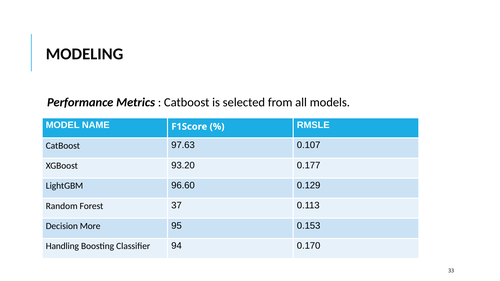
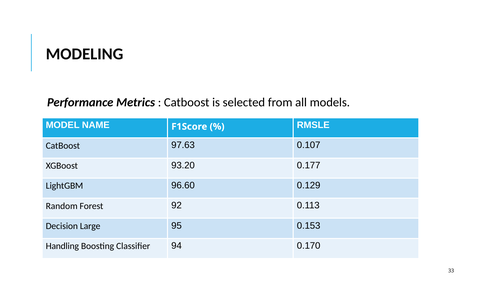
37: 37 -> 92
More: More -> Large
